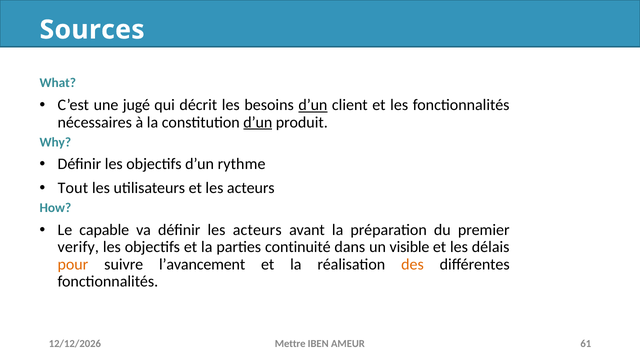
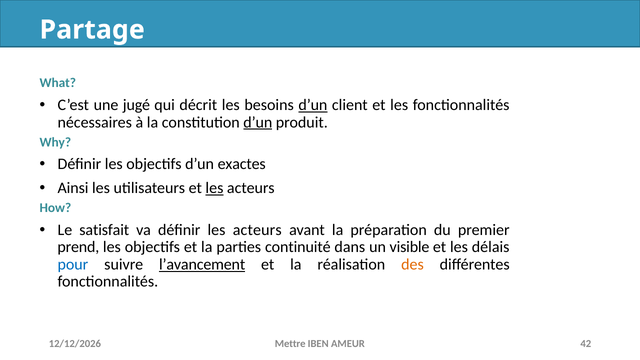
Sources: Sources -> Partage
rythme: rythme -> exactes
Tout: Tout -> Ainsi
les at (214, 188) underline: none -> present
capable: capable -> satisfait
verify: verify -> prend
pour colour: orange -> blue
l’avancement underline: none -> present
61: 61 -> 42
